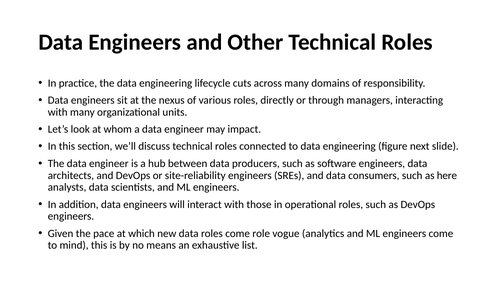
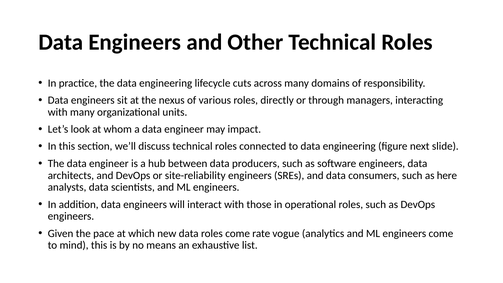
role: role -> rate
